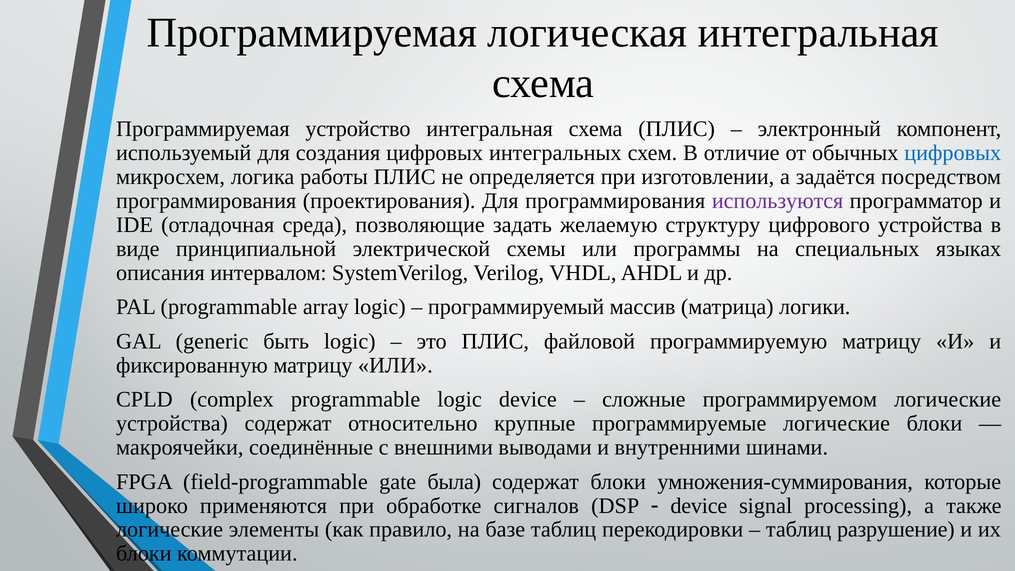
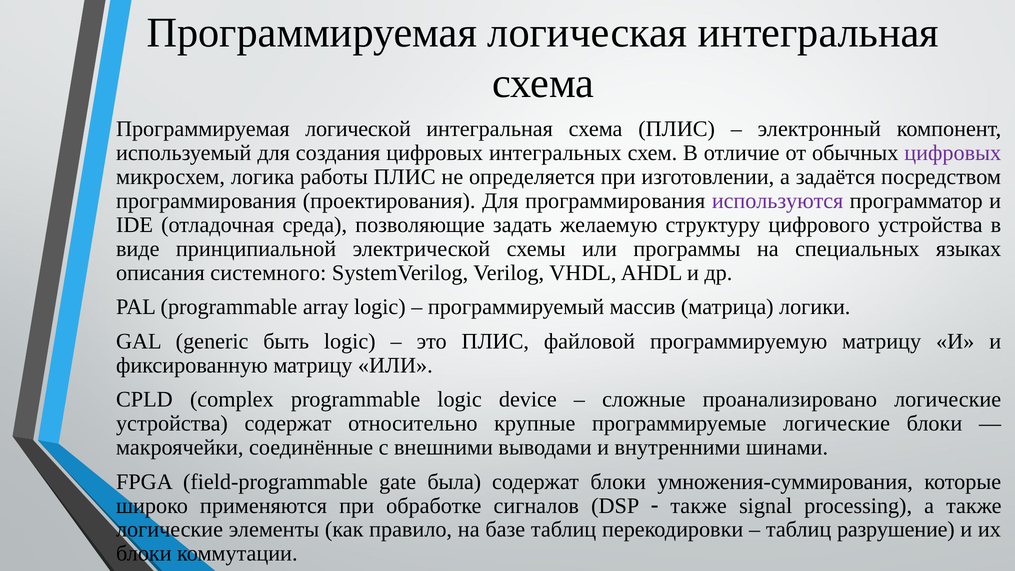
устройство: устройство -> логической
цифровых at (953, 153) colour: blue -> purple
интервалом: интервалом -> системного
программируемом: программируемом -> проанализировано
device at (699, 506): device -> также
